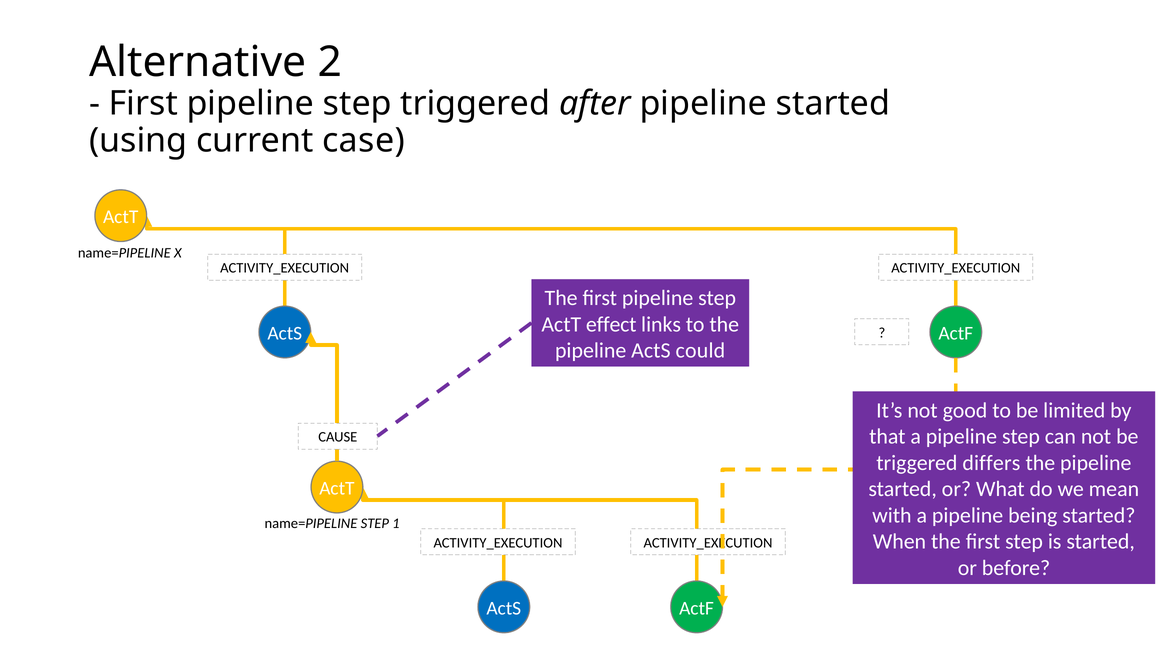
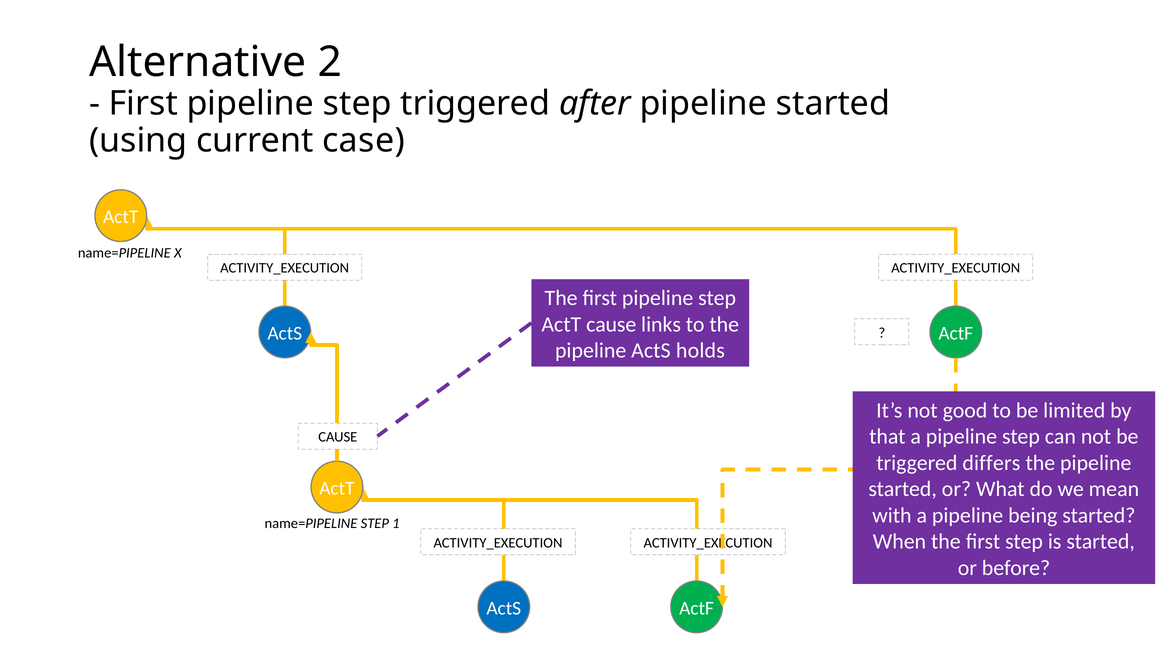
ActT effect: effect -> cause
could: could -> holds
